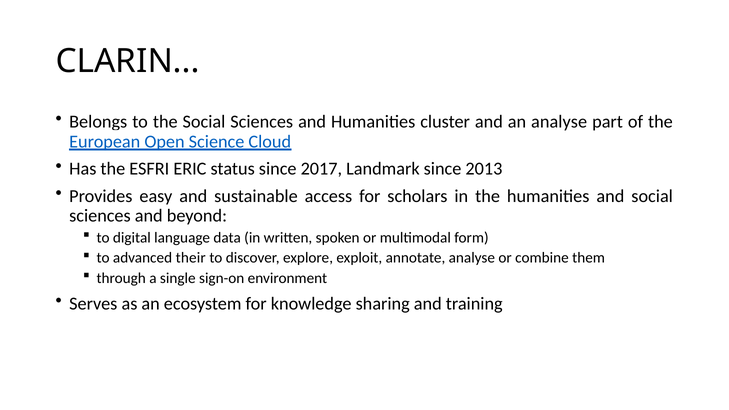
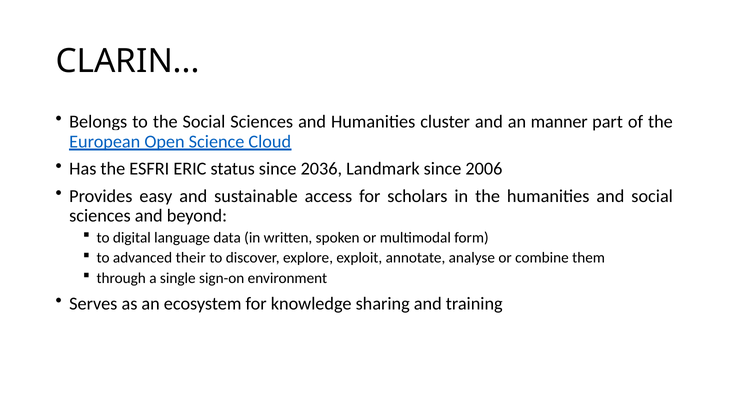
an analyse: analyse -> manner
2017: 2017 -> 2036
2013: 2013 -> 2006
